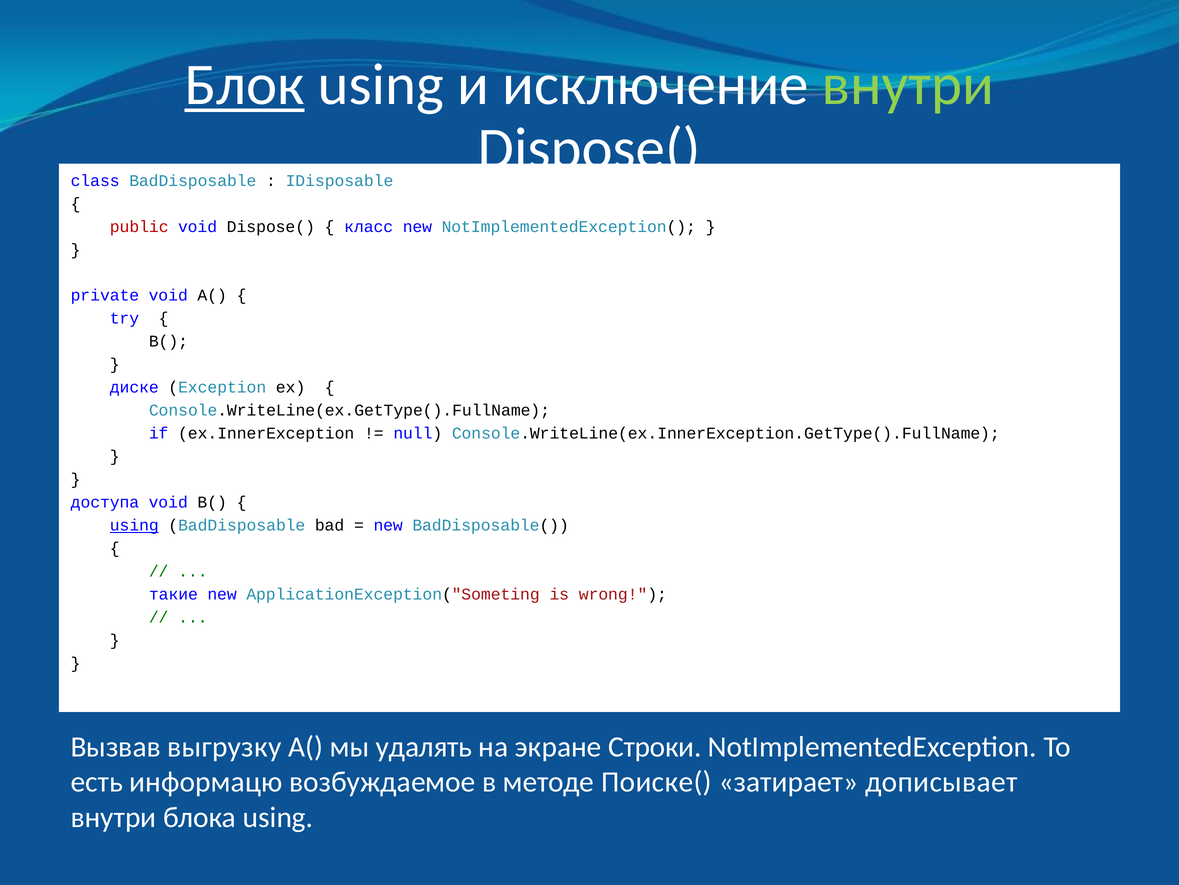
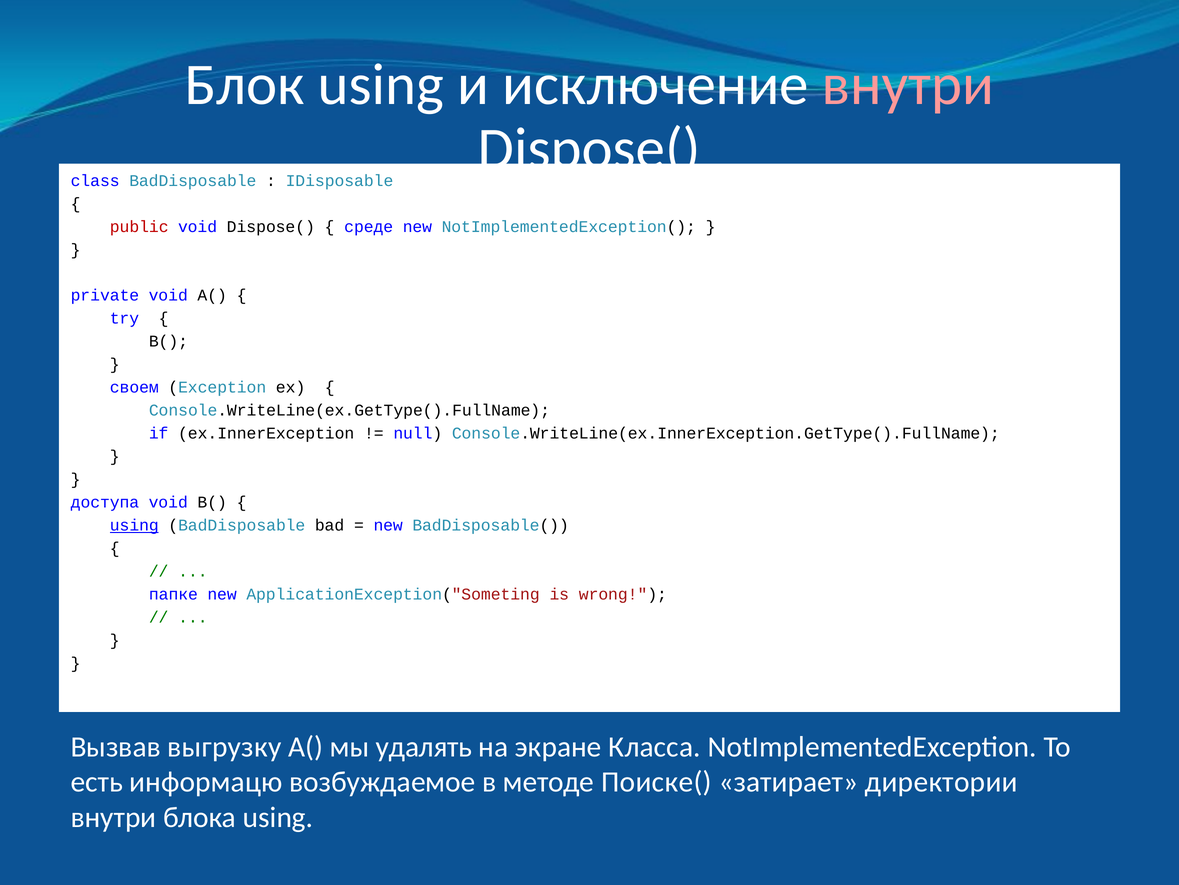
Блок underline: present -> none
внутри at (908, 85) colour: light green -> pink
класс: класс -> среде
диске: диске -> своем
такие: такие -> папке
Строки: Строки -> Класса
дописывает: дописывает -> директории
